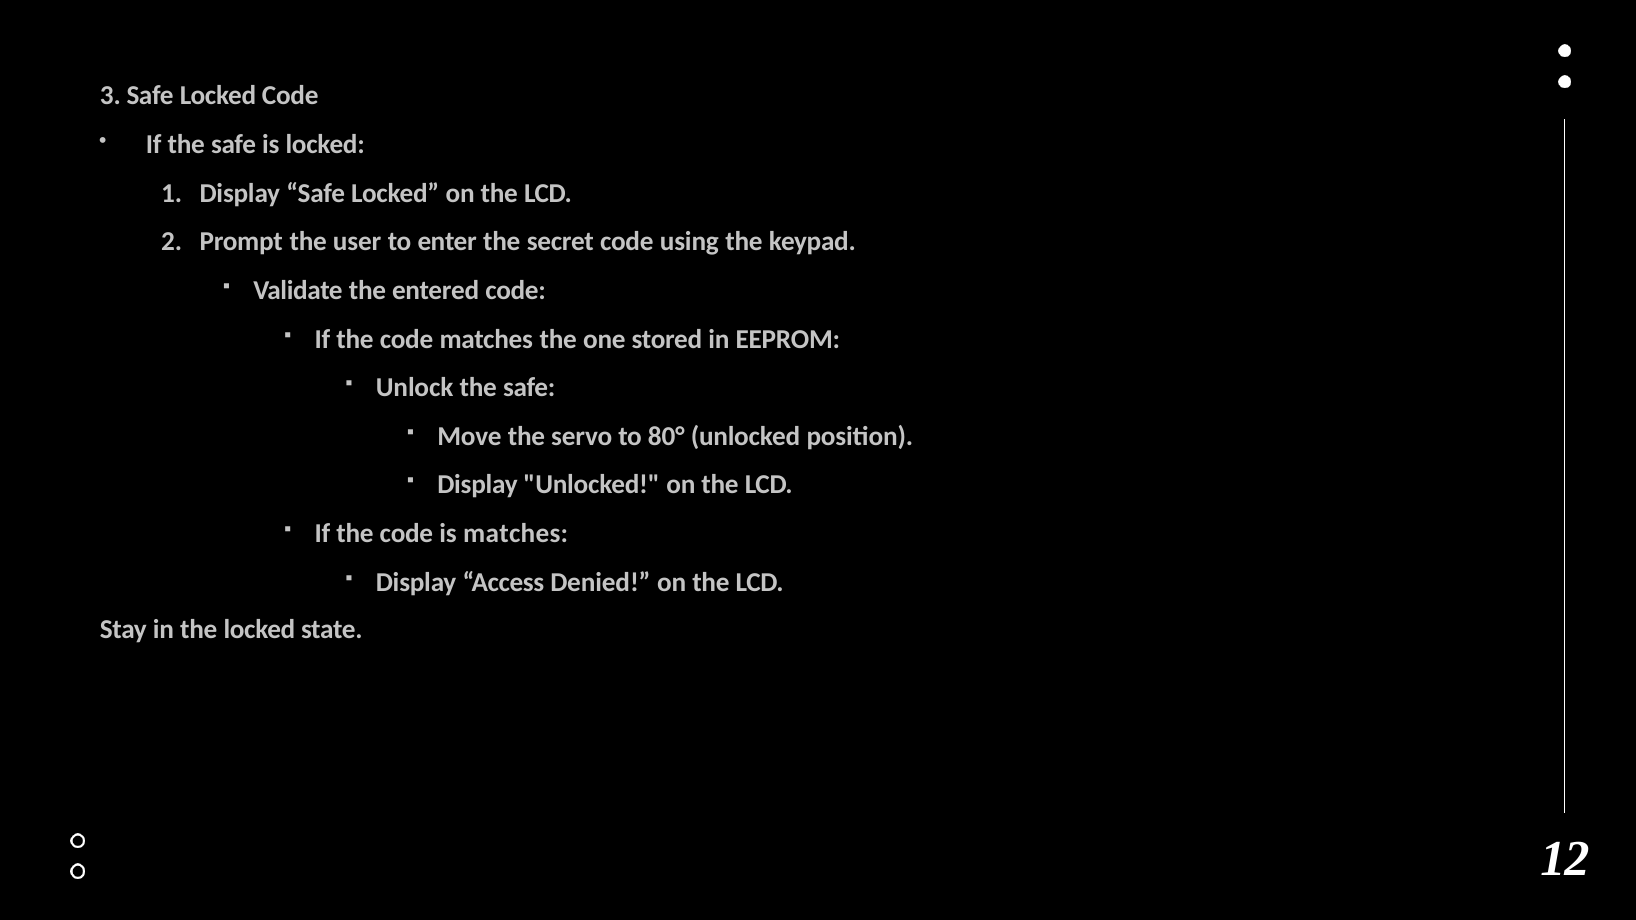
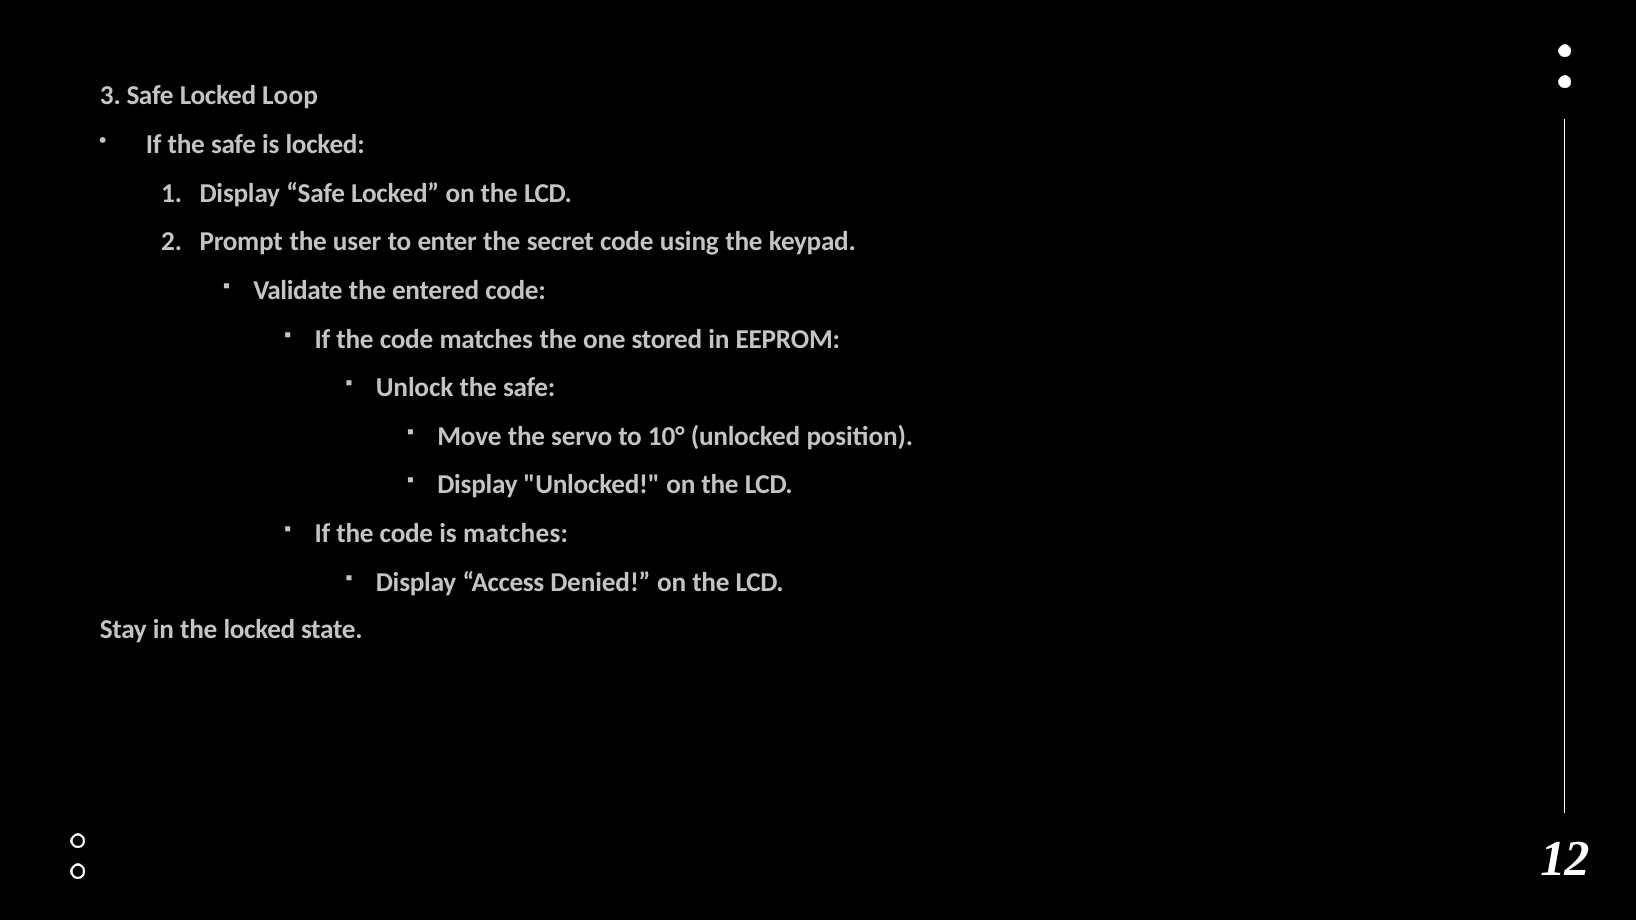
Locked Code: Code -> Loop
80°: 80° -> 10°
